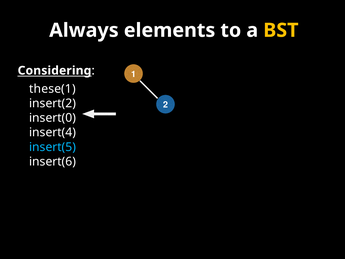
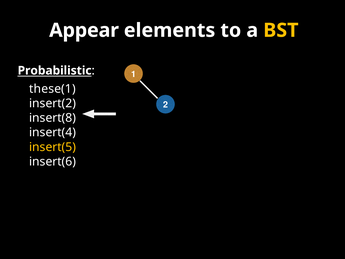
Always: Always -> Appear
Considering: Considering -> Probabilistic
insert(0: insert(0 -> insert(8
insert(5 colour: light blue -> yellow
